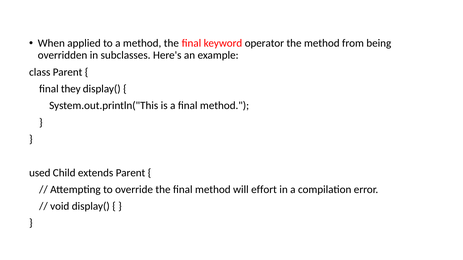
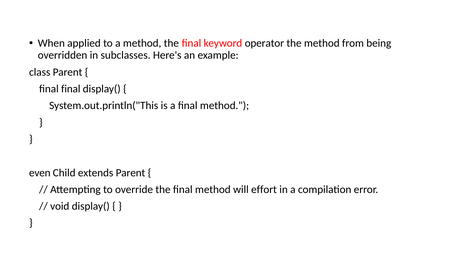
final they: they -> final
used: used -> even
